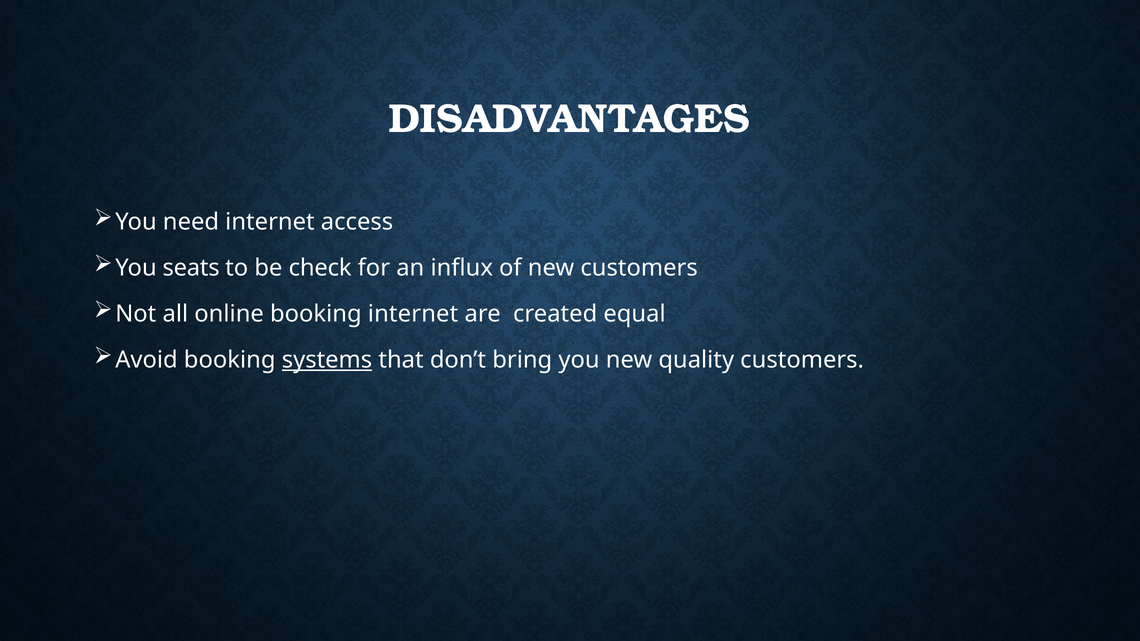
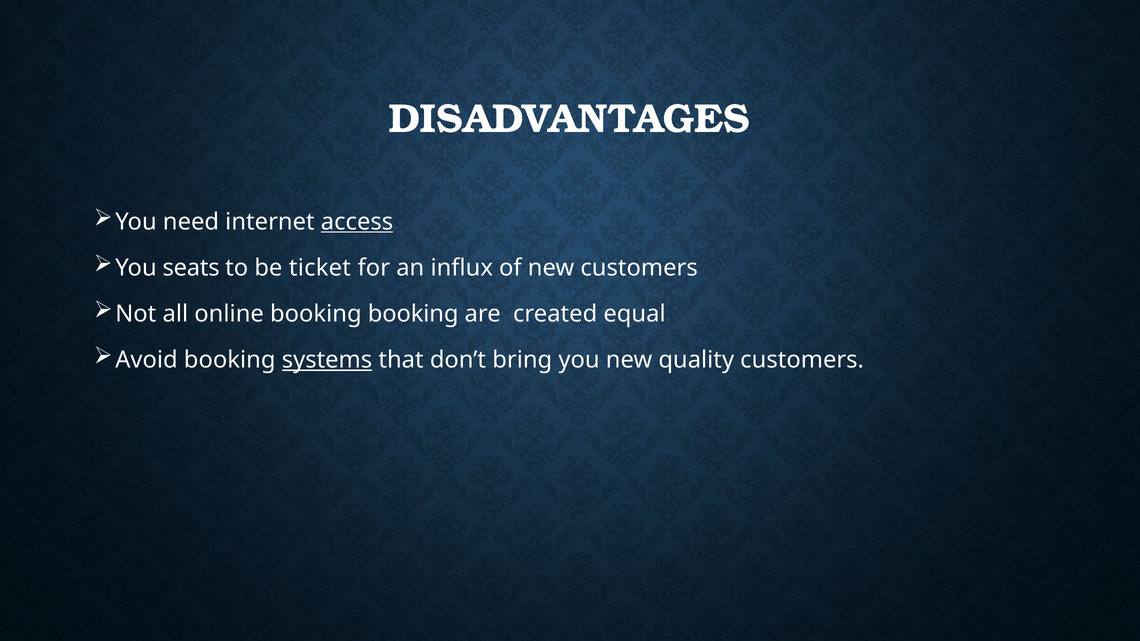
access underline: none -> present
check: check -> ticket
booking internet: internet -> booking
